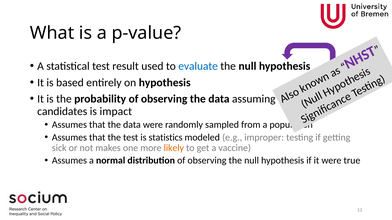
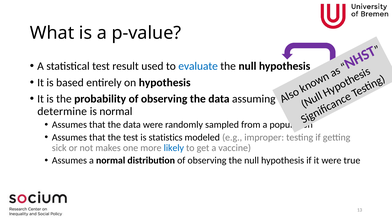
candidates: candidates -> determine
is impact: impact -> normal
likely colour: orange -> blue
